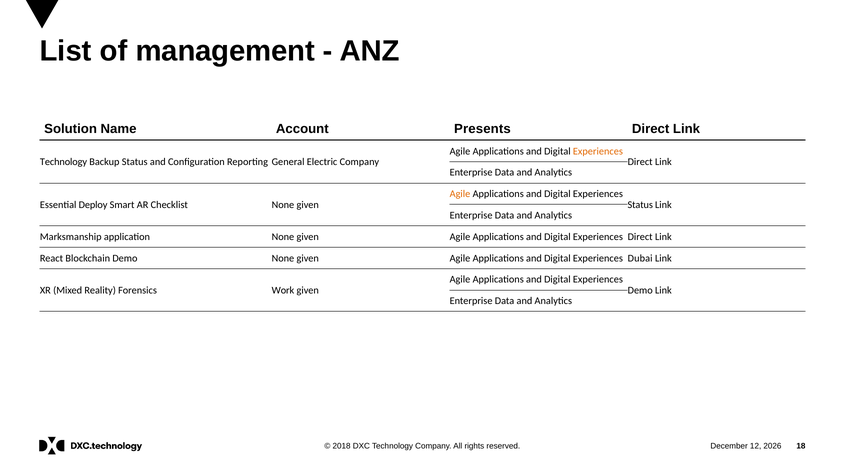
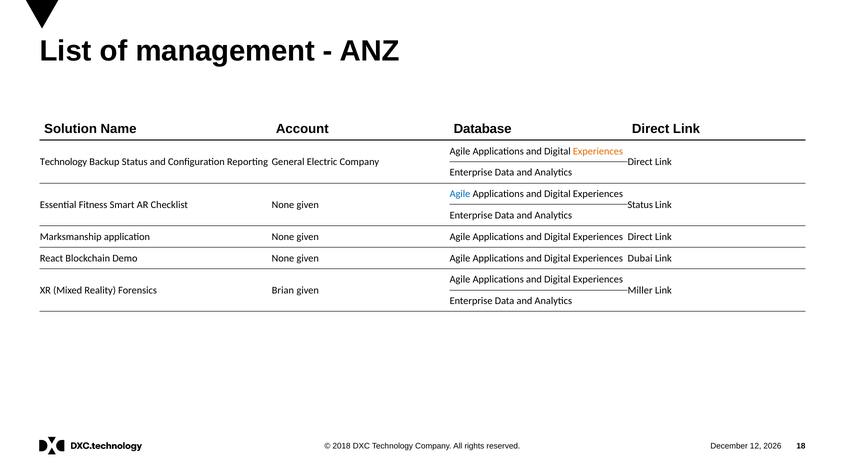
Presents: Presents -> Database
Agile at (460, 194) colour: orange -> blue
Deploy: Deploy -> Fitness
Work: Work -> Brian
Demo at (640, 290): Demo -> Miller
